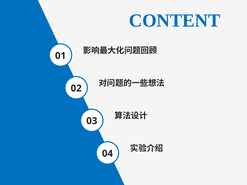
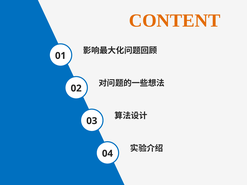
CONTENT colour: blue -> orange
